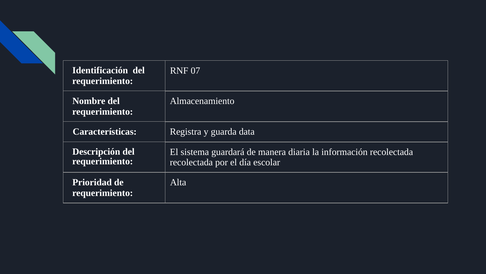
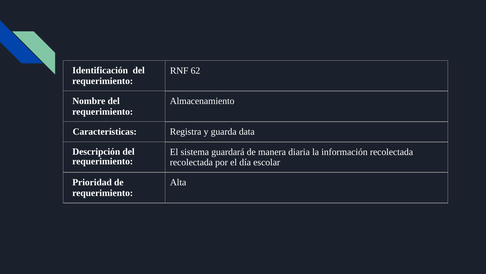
07: 07 -> 62
